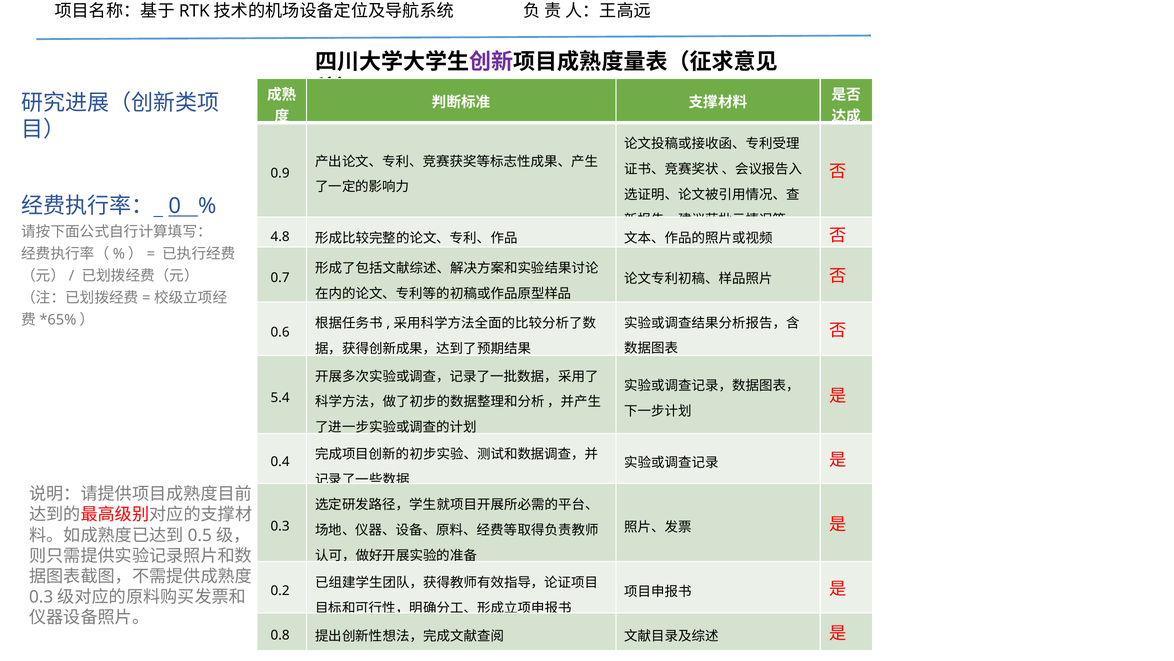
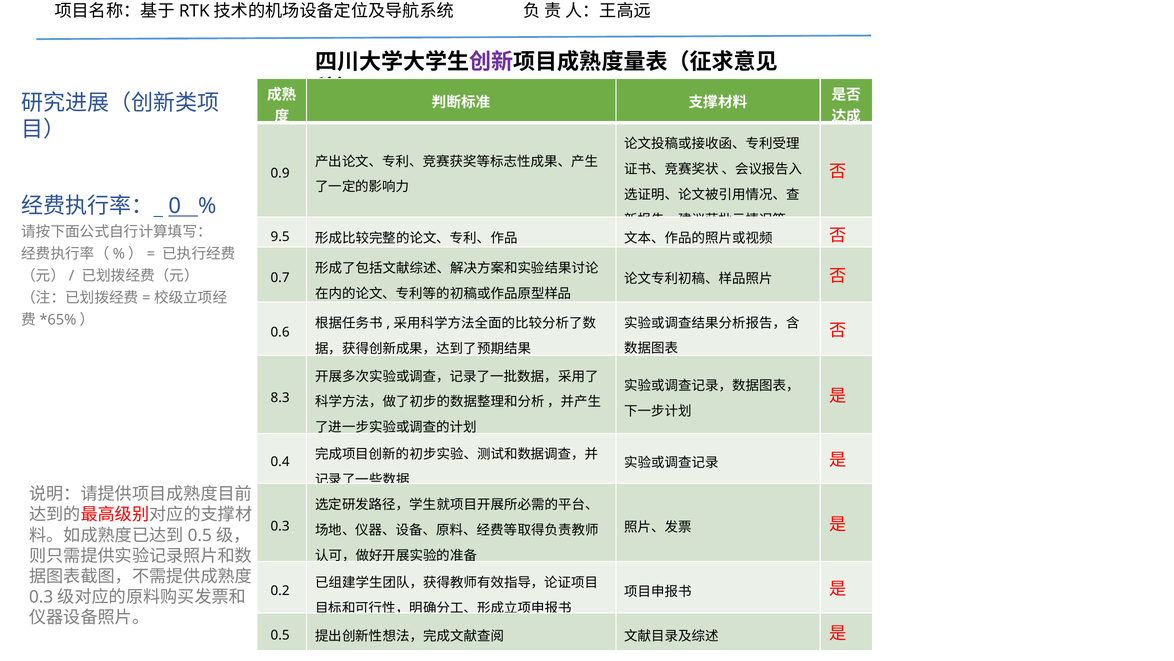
4.8: 4.8 -> 9.5
5.4: 5.4 -> 8.3
0.8: 0.8 -> 0.5
